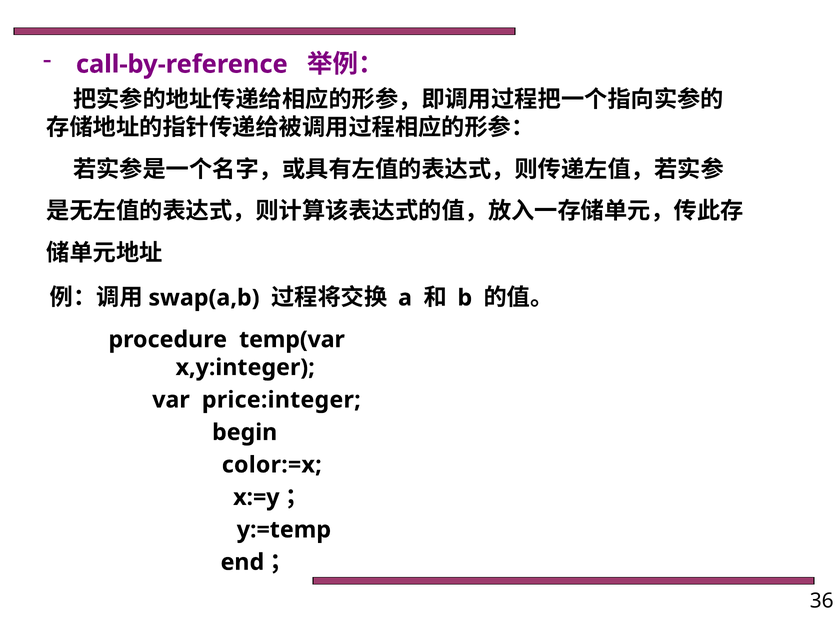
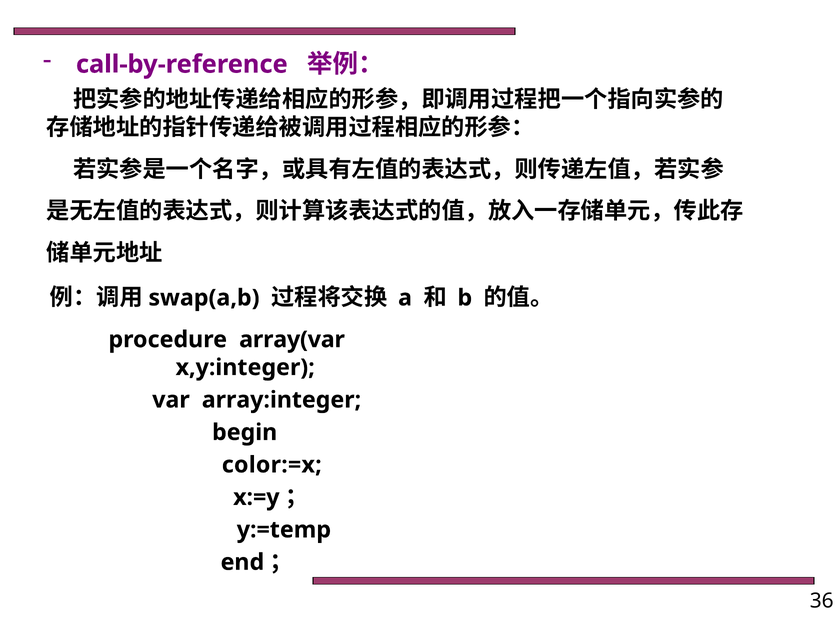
temp(var: temp(var -> array(var
price:integer: price:integer -> array:integer
